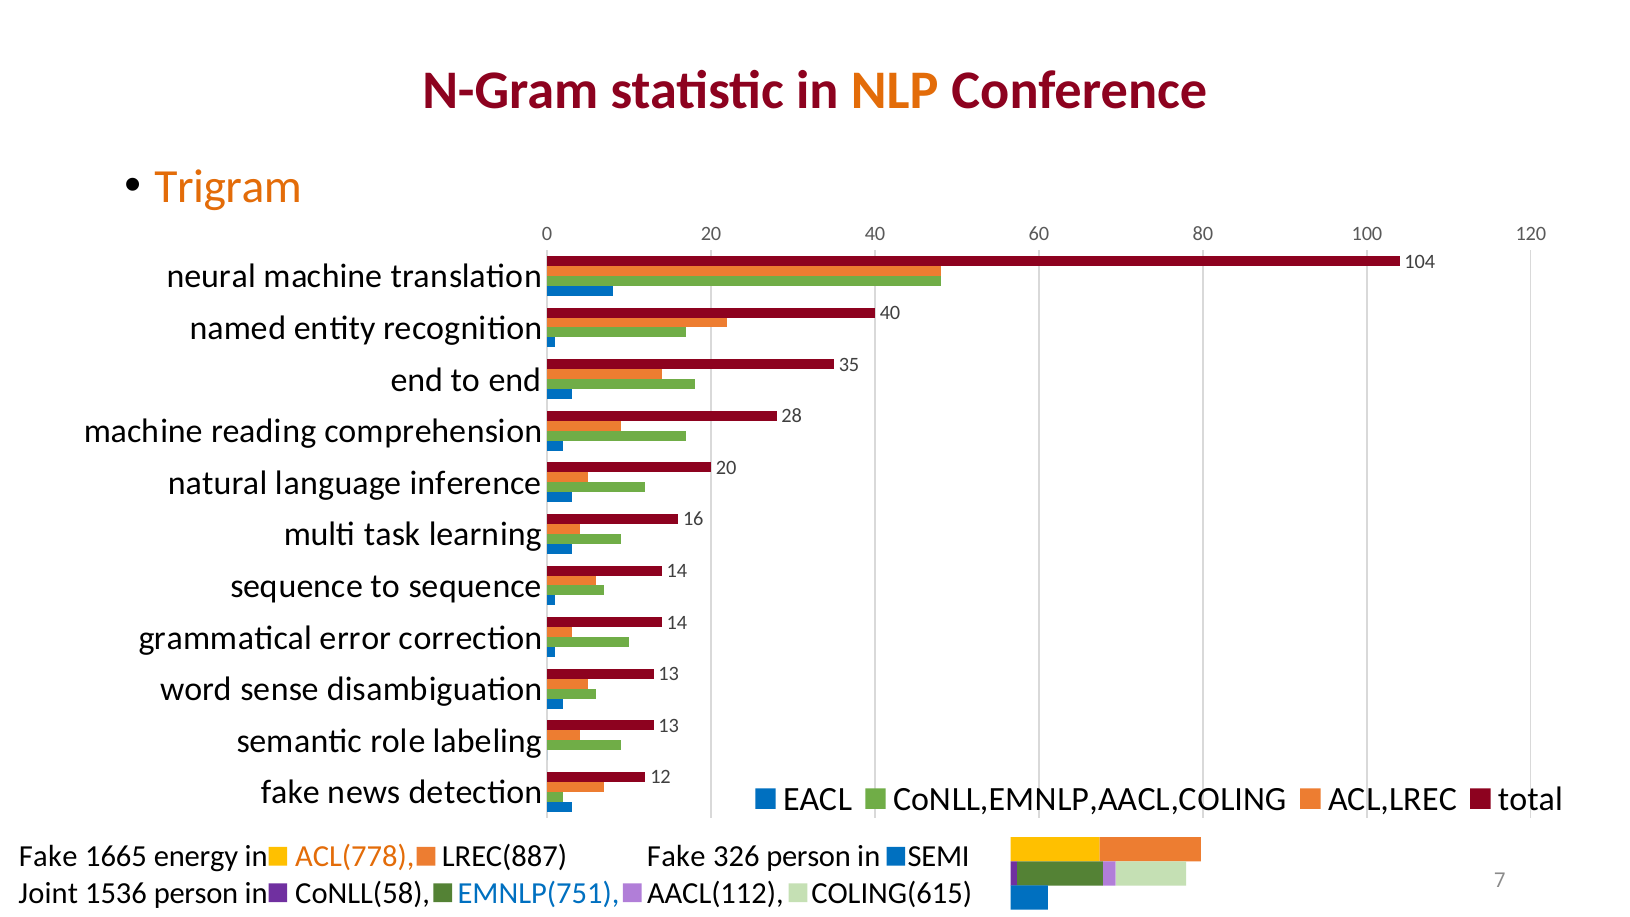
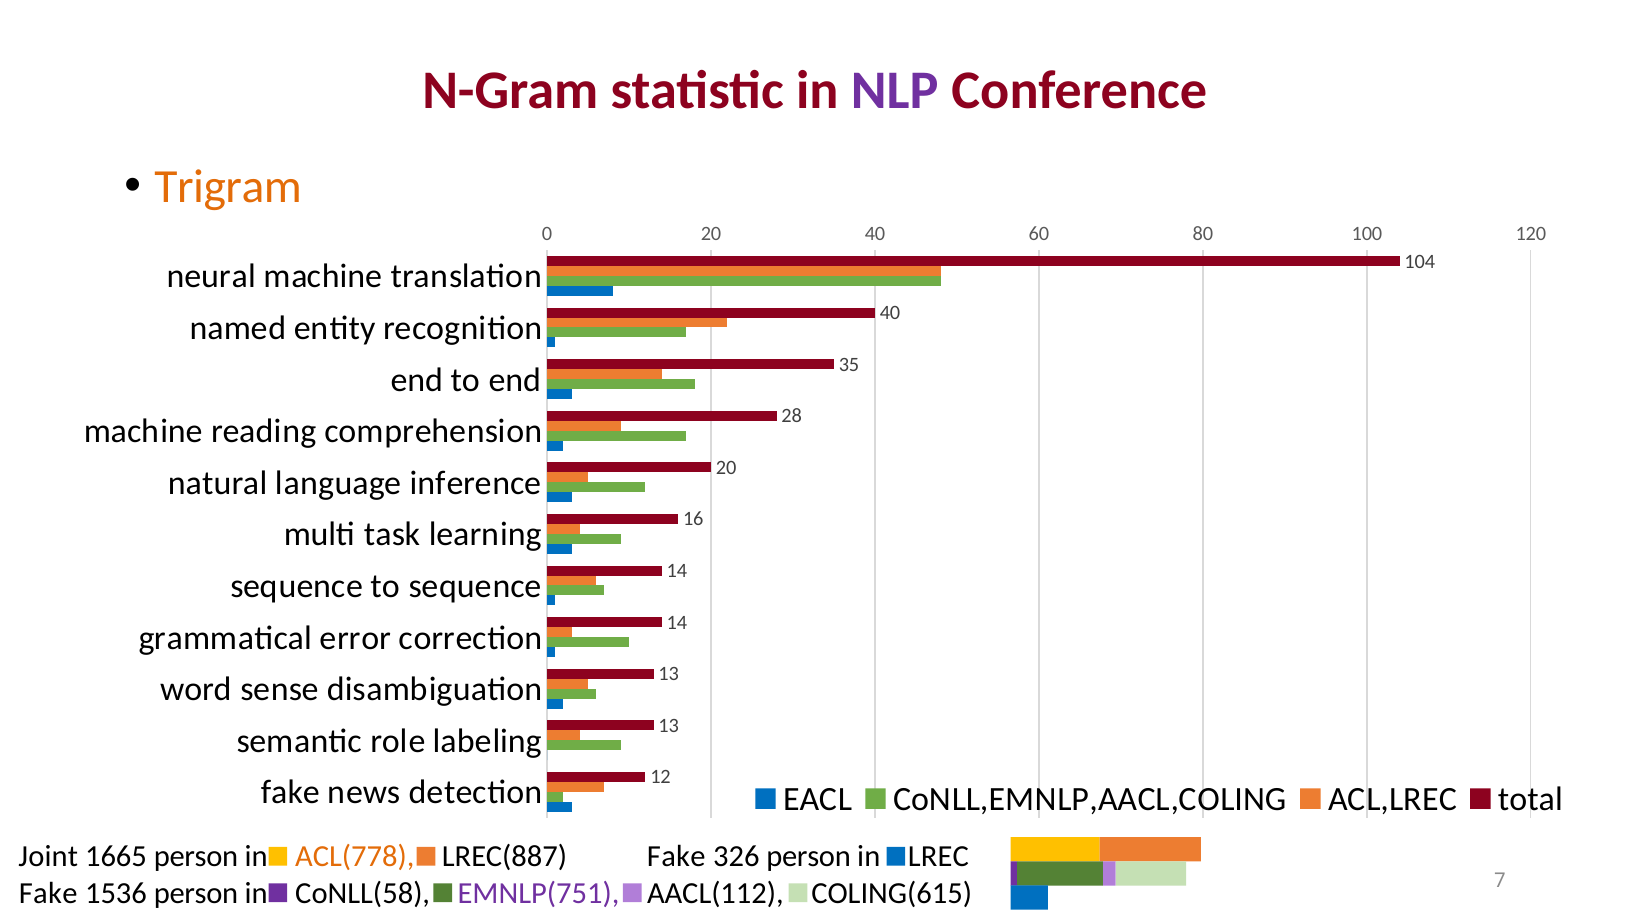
NLP colour: orange -> purple
Fake at (48, 857): Fake -> Joint
1665 energy: energy -> person
SEMI: SEMI -> LREC
Joint at (48, 893): Joint -> Fake
EMNLP(751 colour: blue -> purple
